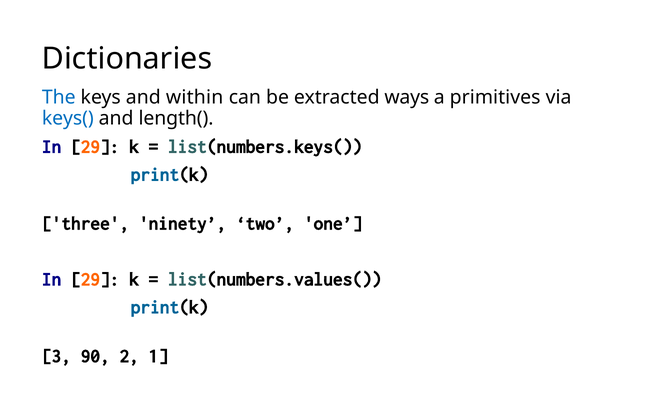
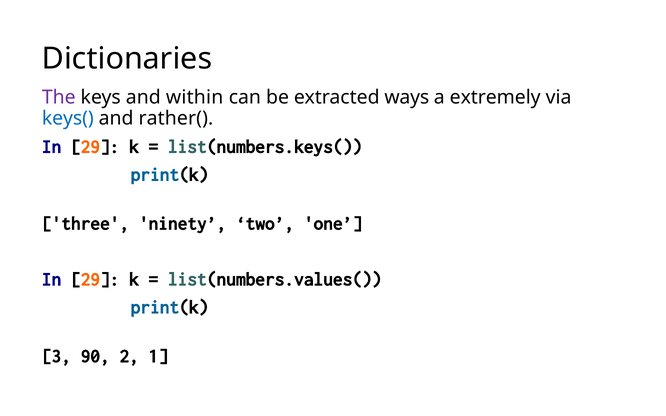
The colour: blue -> purple
primitives: primitives -> extremely
length(: length( -> rather(
